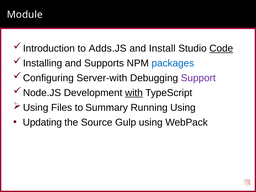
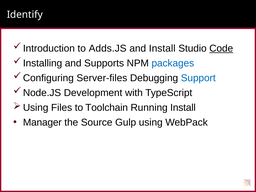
Module: Module -> Identify
Server-with: Server-with -> Server-files
Support colour: purple -> blue
with underline: present -> none
Summary: Summary -> Toolchain
Running Using: Using -> Install
Updating: Updating -> Manager
